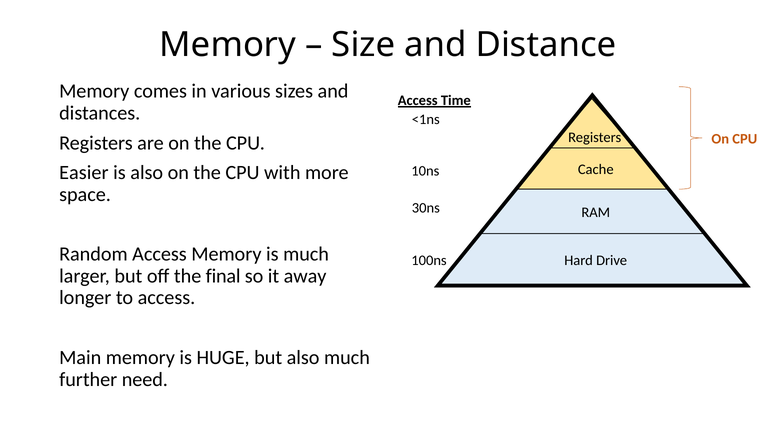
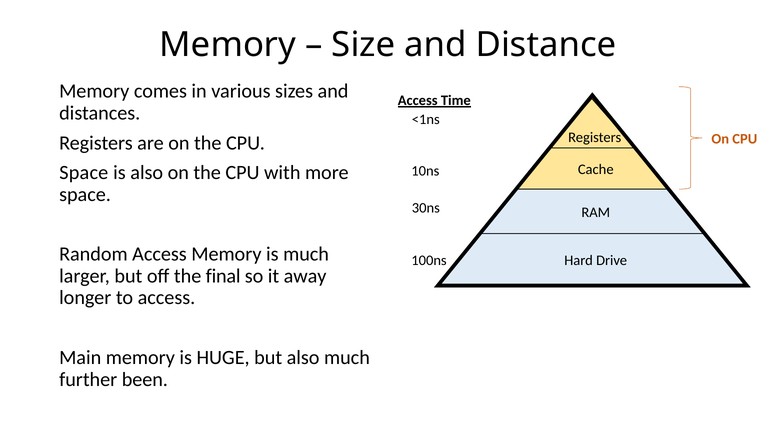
Easier at (84, 173): Easier -> Space
need: need -> been
